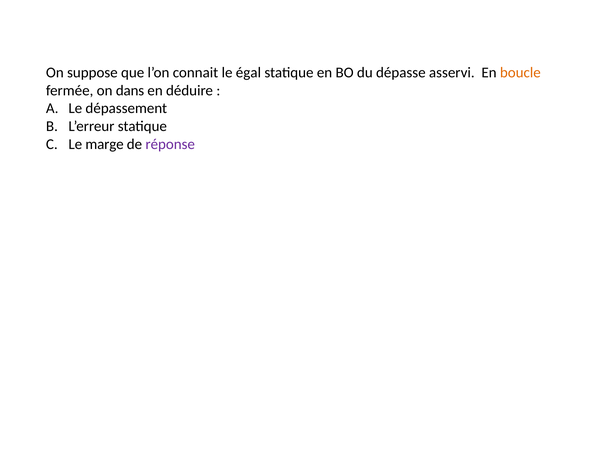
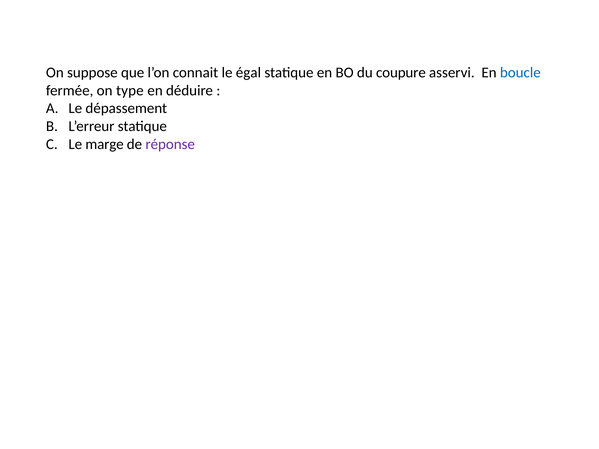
dépasse: dépasse -> coupure
boucle colour: orange -> blue
dans: dans -> type
